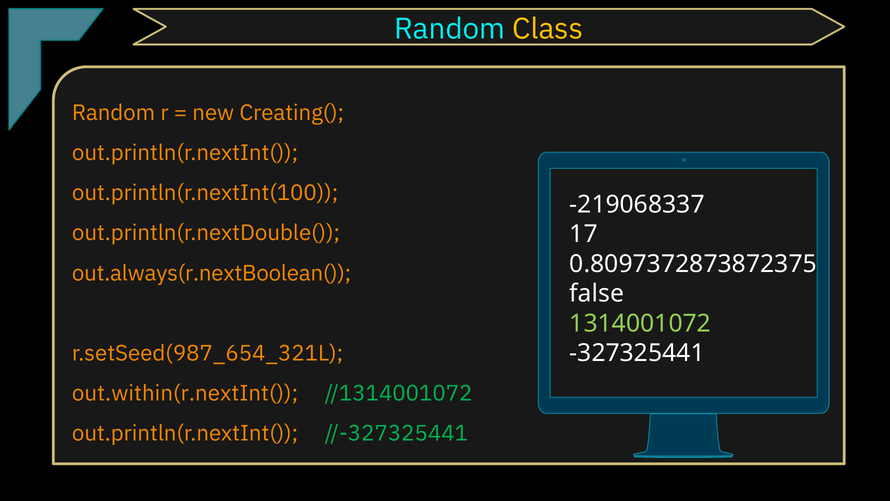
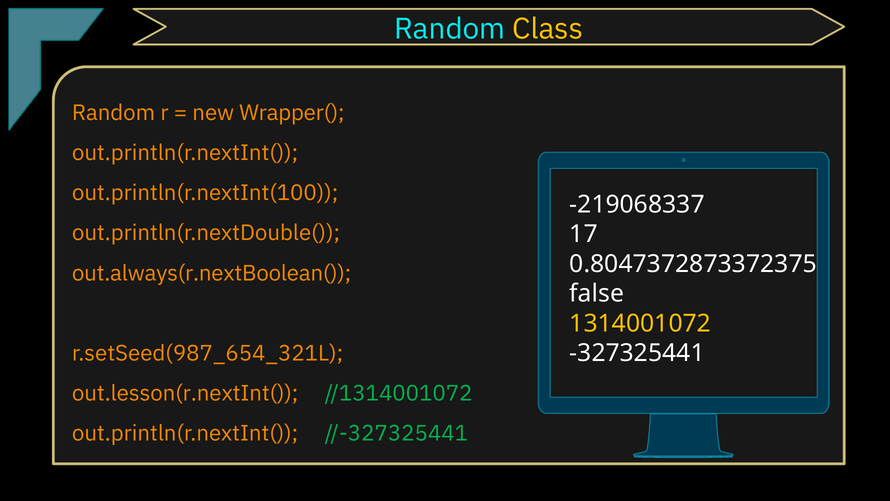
Creating(: Creating( -> Wrapper(
0.8097372873872375: 0.8097372873872375 -> 0.8047372873372375
1314001072 colour: light green -> yellow
out.within(r.nextInt(: out.within(r.nextInt( -> out.lesson(r.nextInt(
